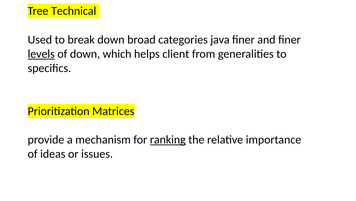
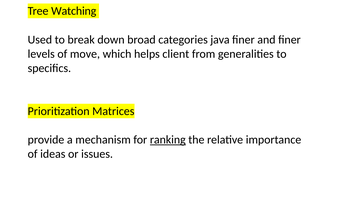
Technical: Technical -> Watching
levels underline: present -> none
of down: down -> move
